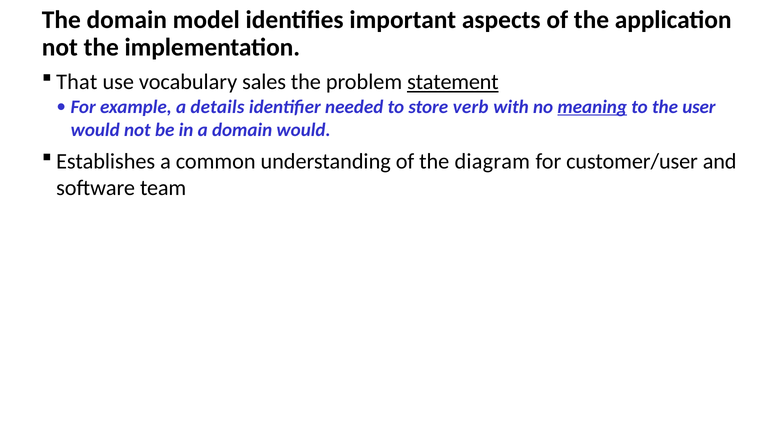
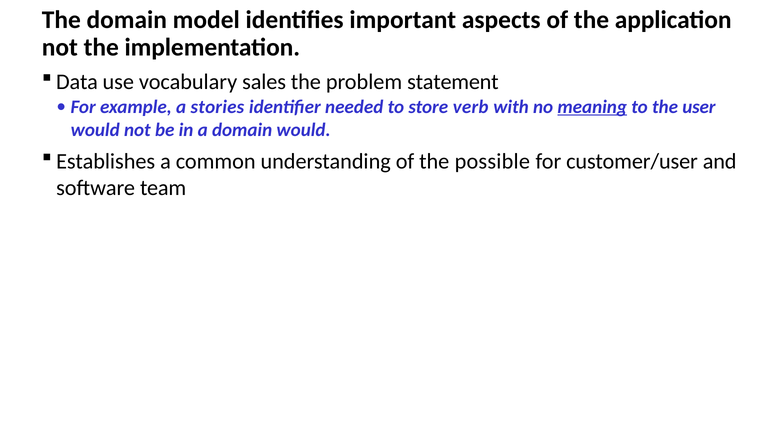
That: That -> Data
statement underline: present -> none
details: details -> stories
diagram: diagram -> possible
